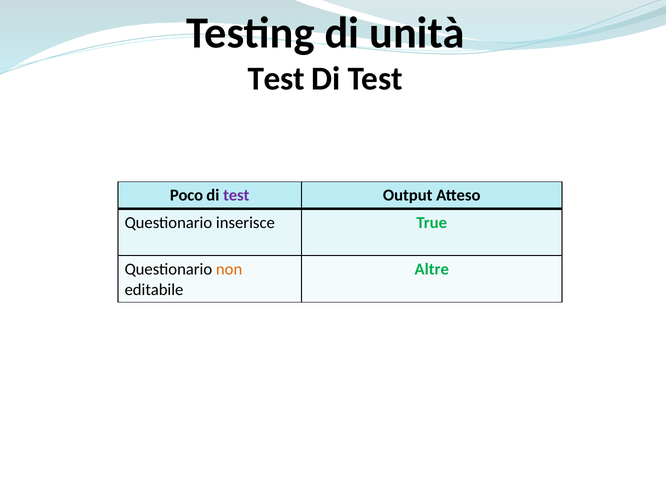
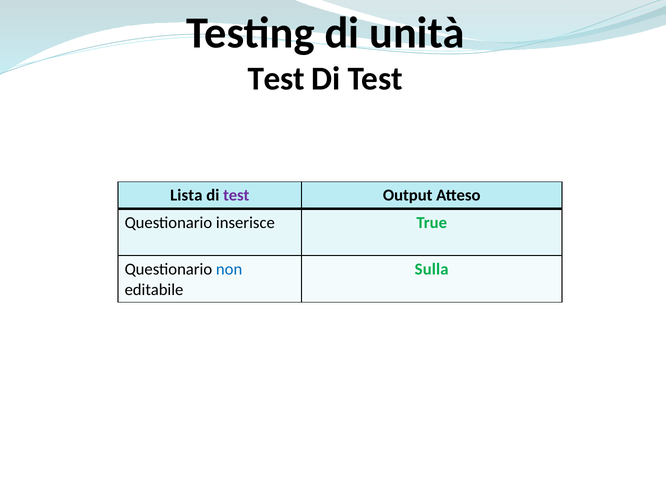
Poco: Poco -> Lista
non colour: orange -> blue
Altre: Altre -> Sulla
